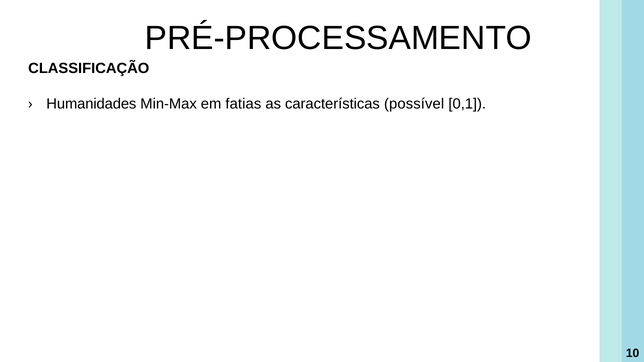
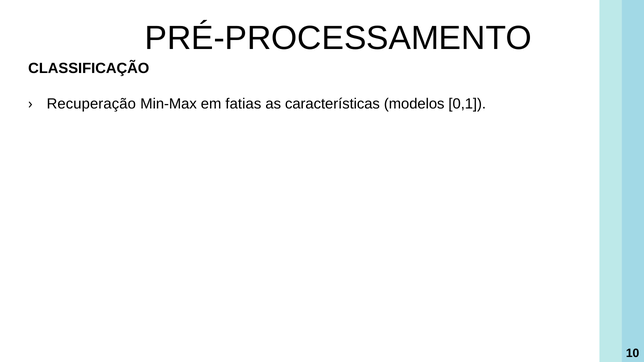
Humanidades: Humanidades -> Recuperação
possível: possível -> modelos
